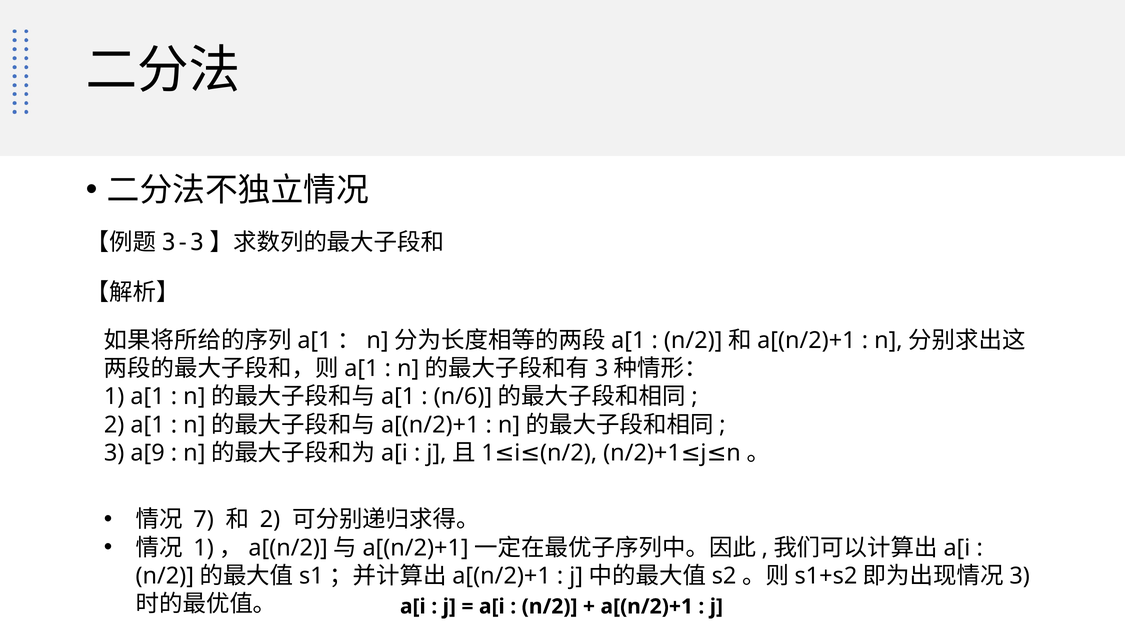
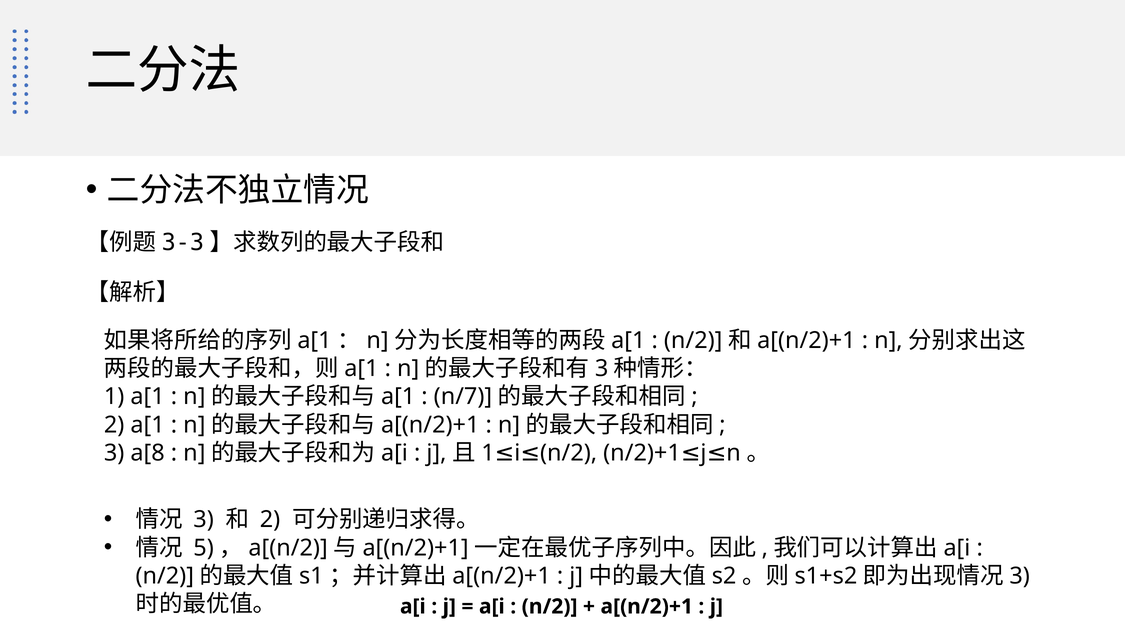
n/6: n/6 -> n/7
a[9: a[9 -> a[8
7 at (204, 519): 7 -> 3
1 at (204, 548): 1 -> 5
